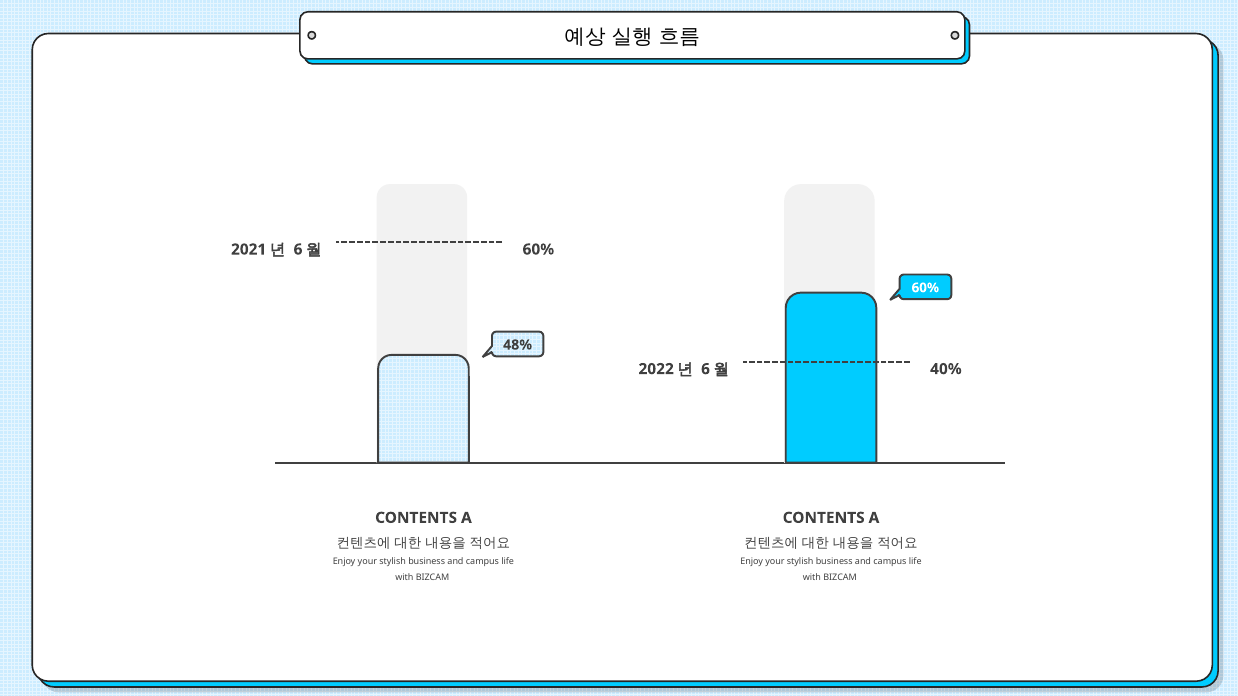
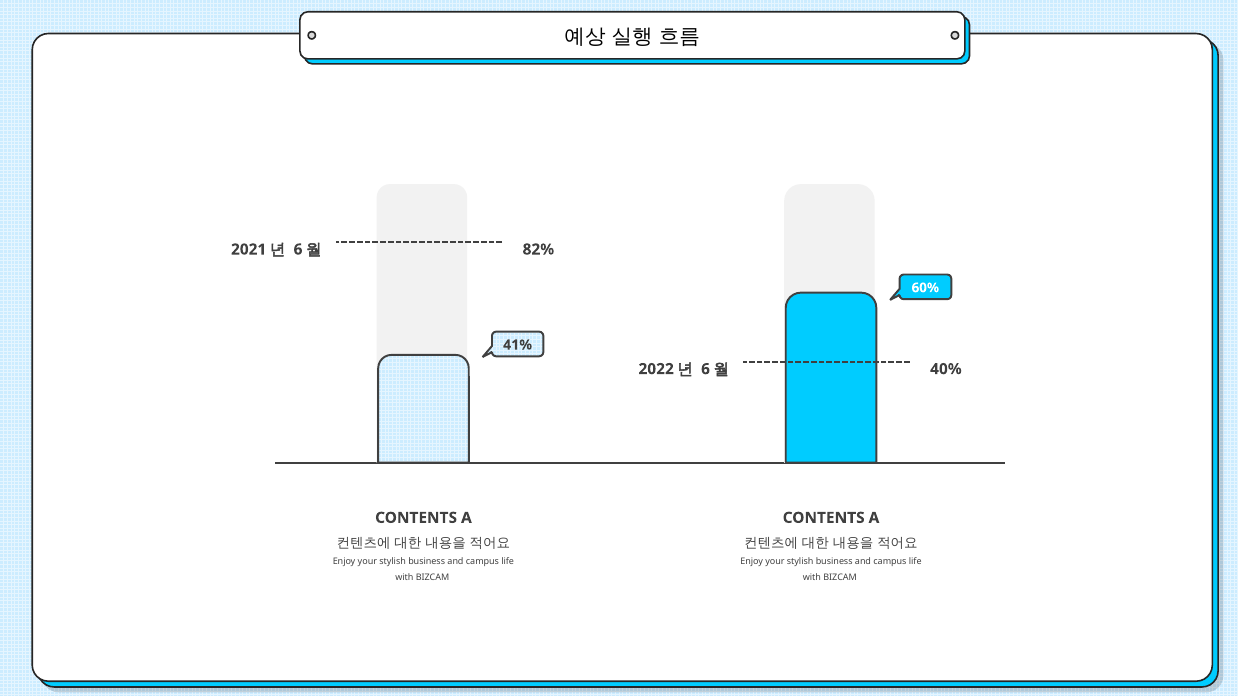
60% at (538, 250): 60% -> 82%
48%: 48% -> 41%
